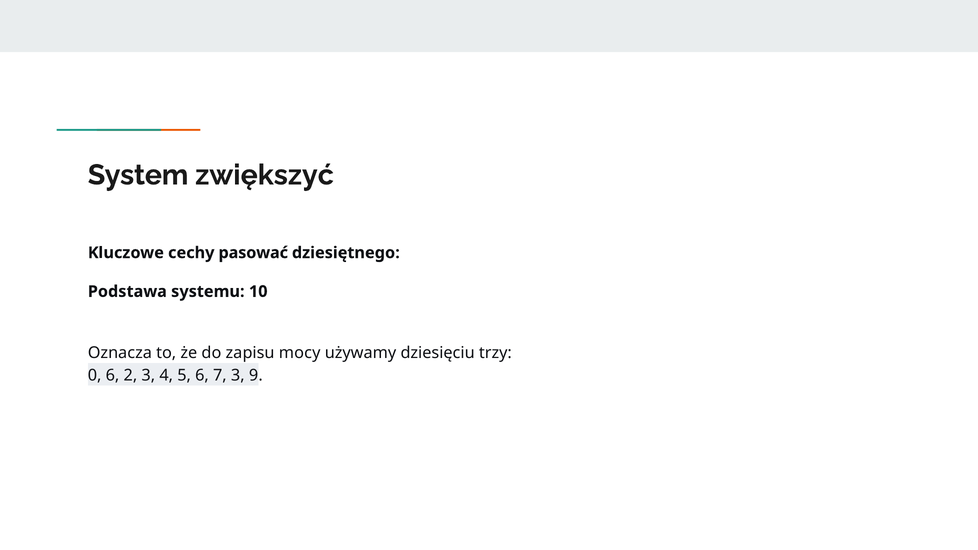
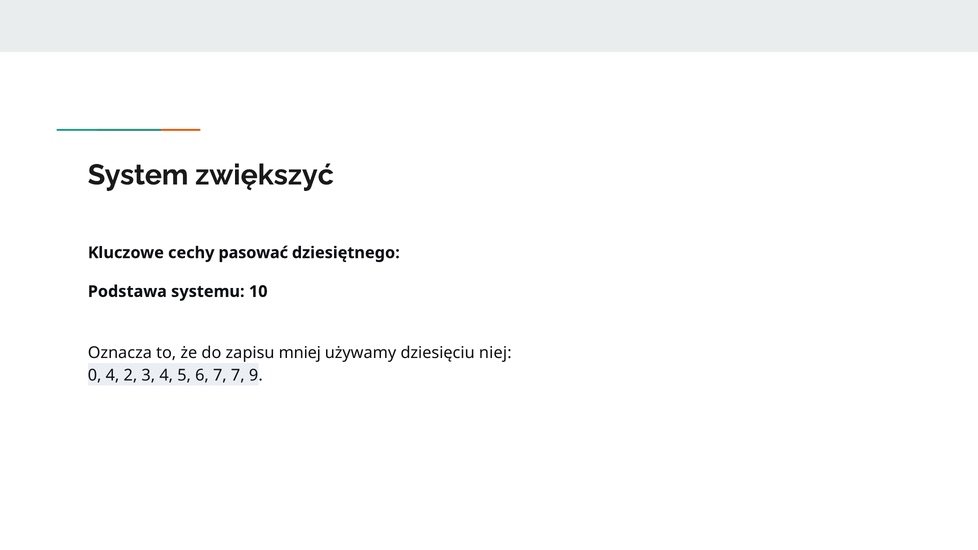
mocy: mocy -> mniej
trzy: trzy -> niej
0 6: 6 -> 4
7 3: 3 -> 7
